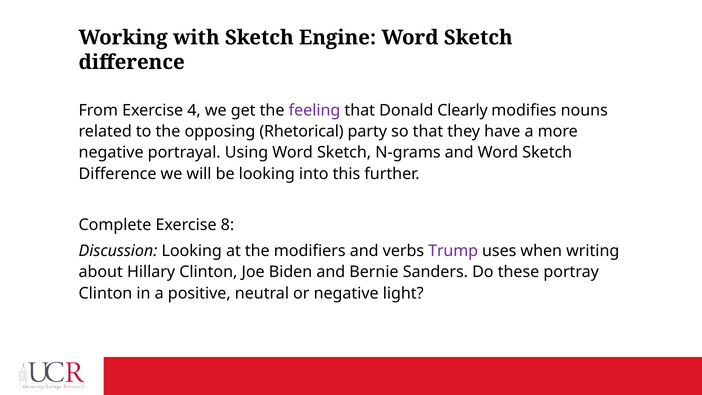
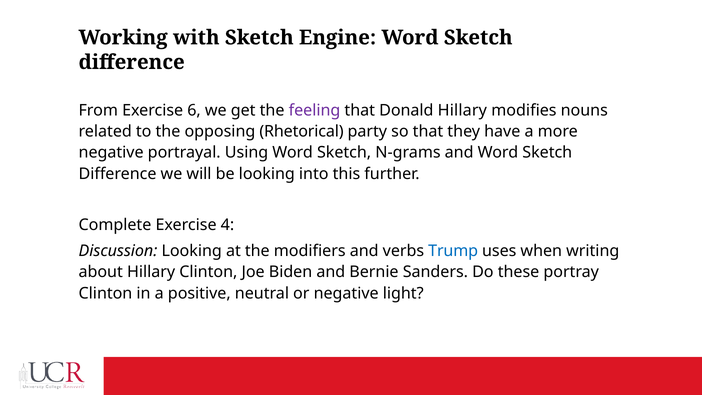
4: 4 -> 6
Donald Clearly: Clearly -> Hillary
8: 8 -> 4
Trump colour: purple -> blue
